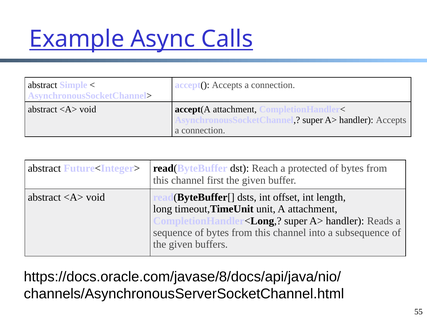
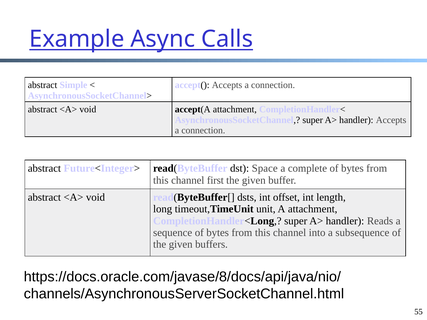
Reach: Reach -> Space
protected: protected -> complete
